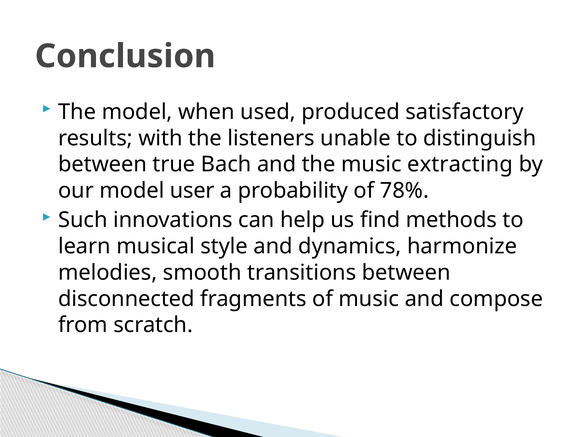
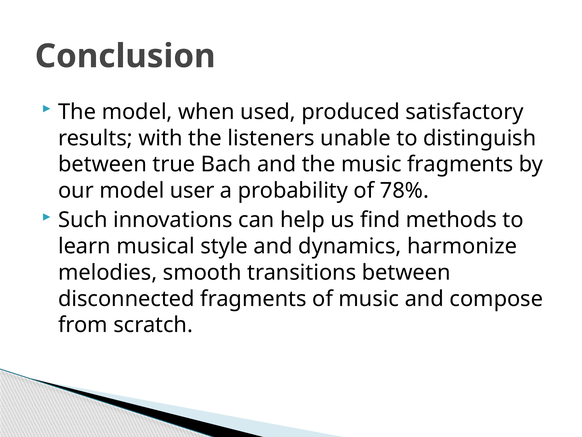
music extracting: extracting -> fragments
